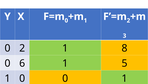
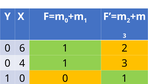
0 2: 2 -> 6
1 8: 8 -> 2
6: 6 -> 4
1 5: 5 -> 3
